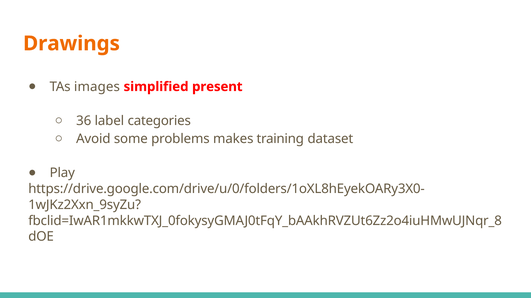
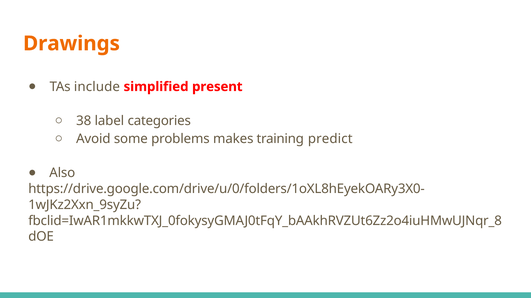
images: images -> include
36: 36 -> 38
dataset: dataset -> predict
Play: Play -> Also
